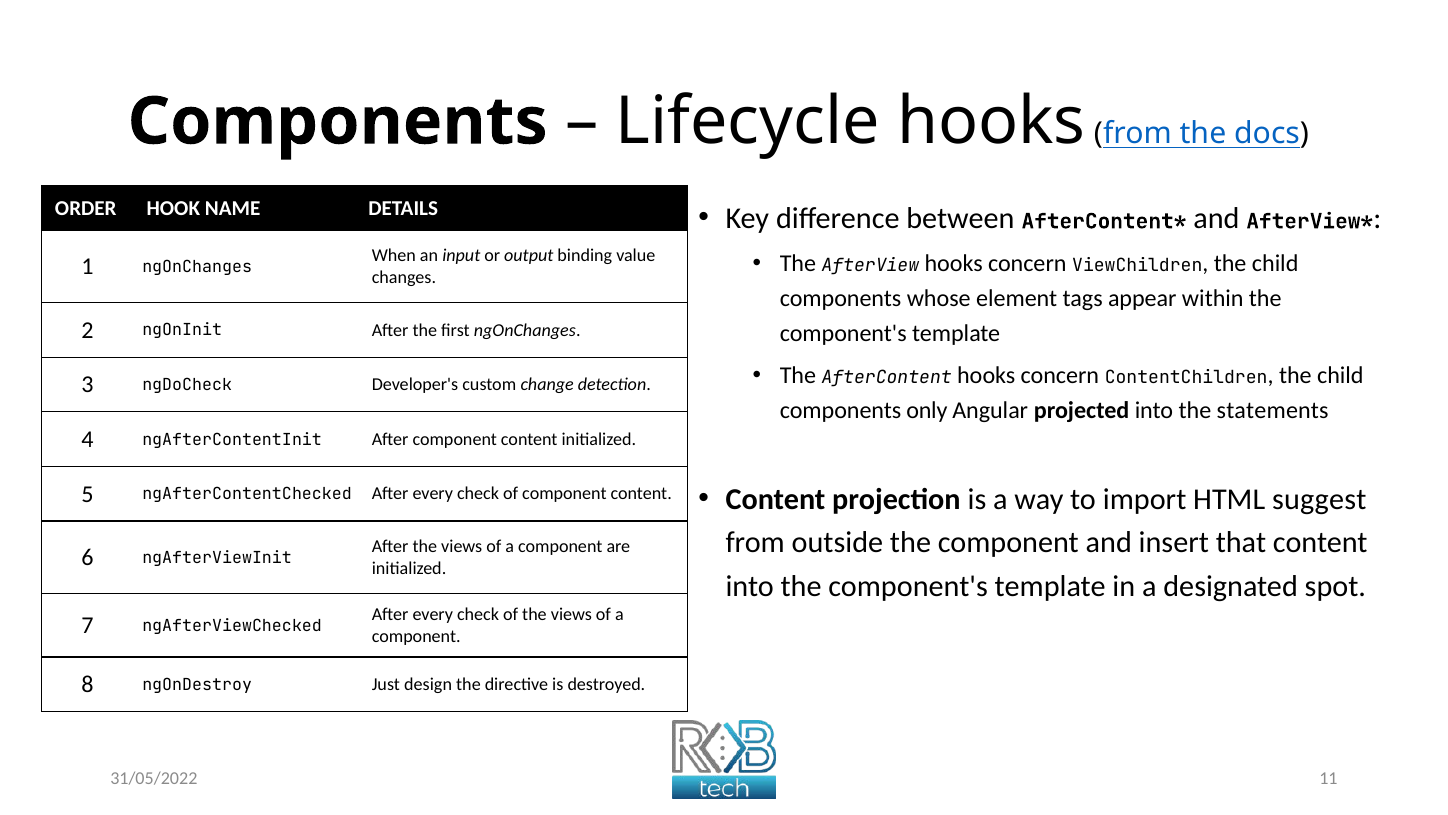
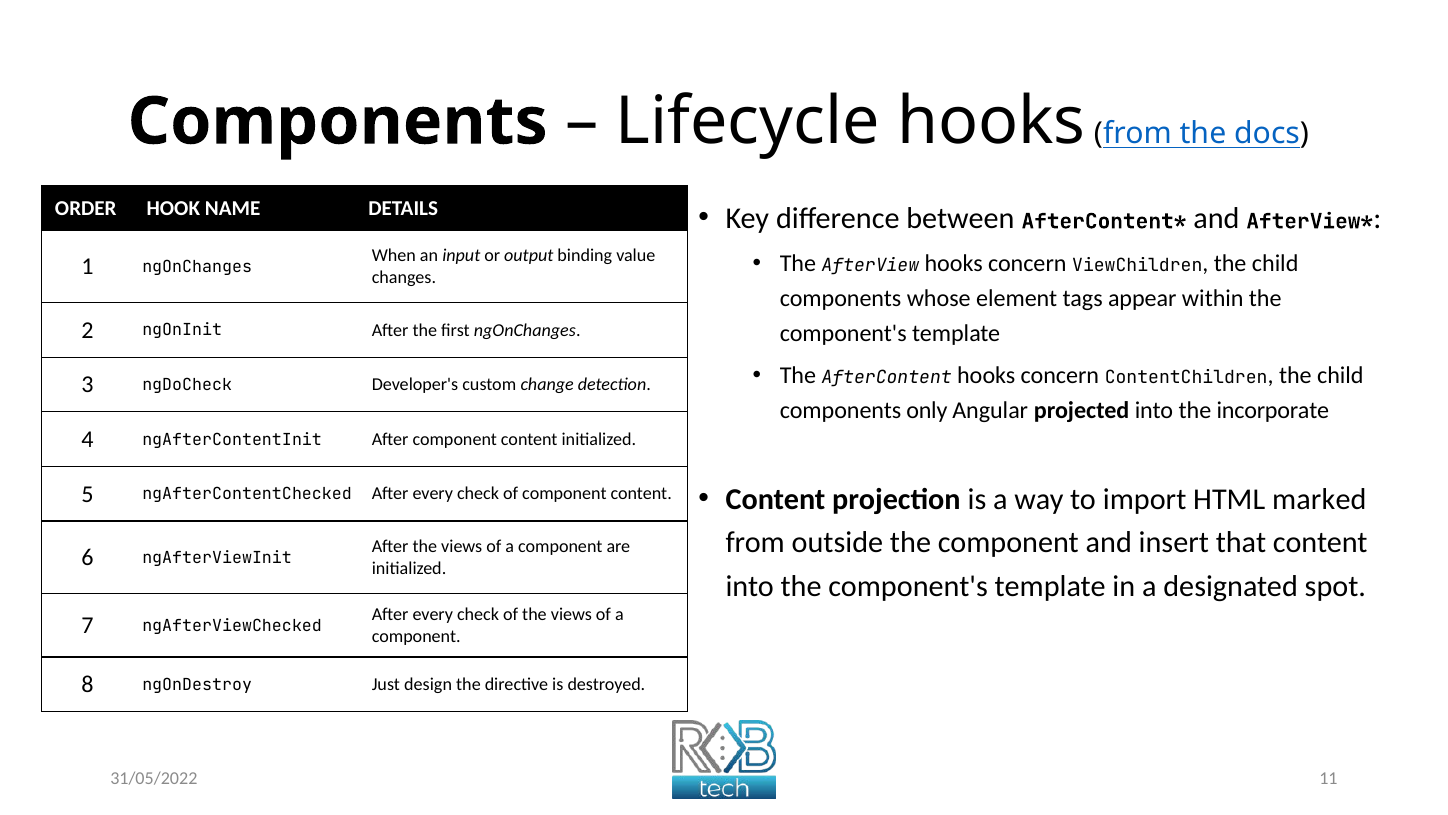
statements: statements -> incorporate
suggest: suggest -> marked
